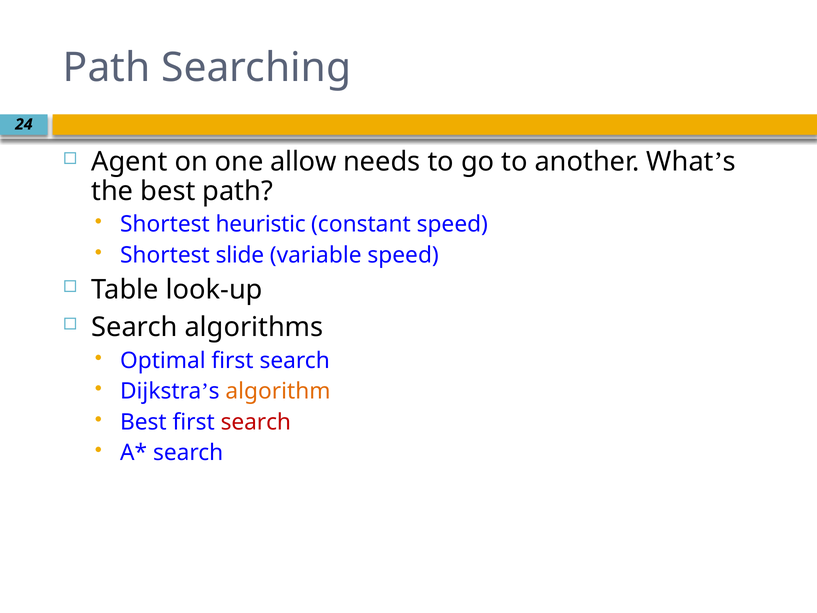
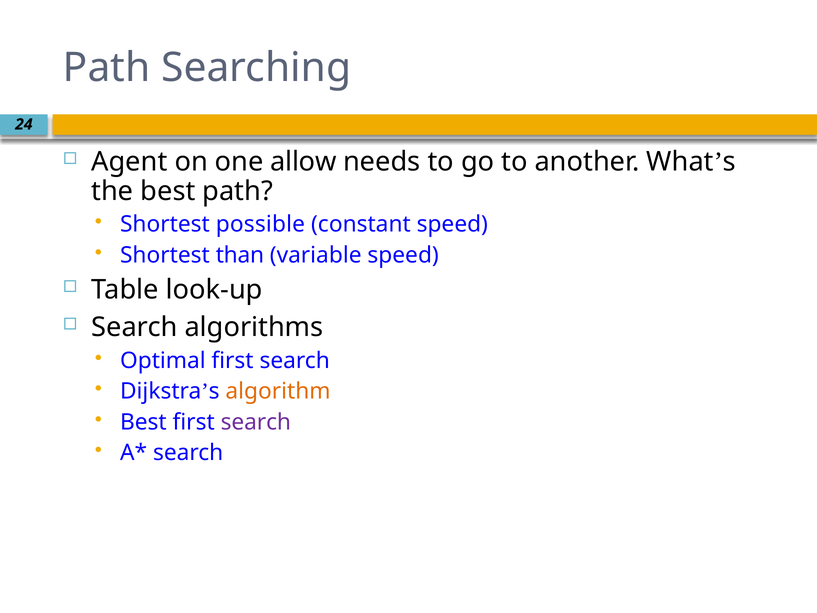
heuristic: heuristic -> possible
slide: slide -> than
search at (256, 422) colour: red -> purple
